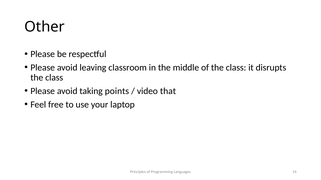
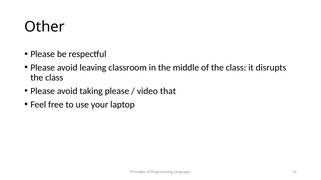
taking points: points -> please
